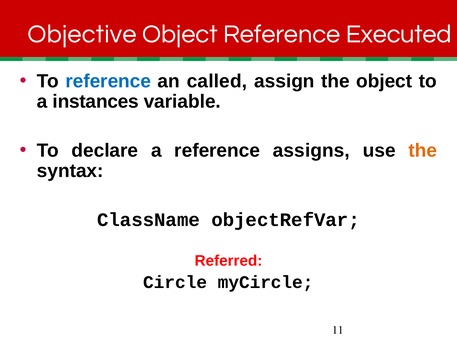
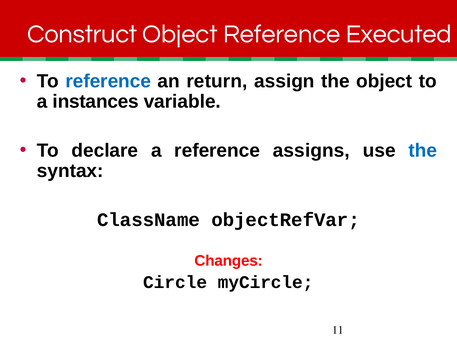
Objective: Objective -> Construct
called: called -> return
the at (423, 150) colour: orange -> blue
Referred: Referred -> Changes
